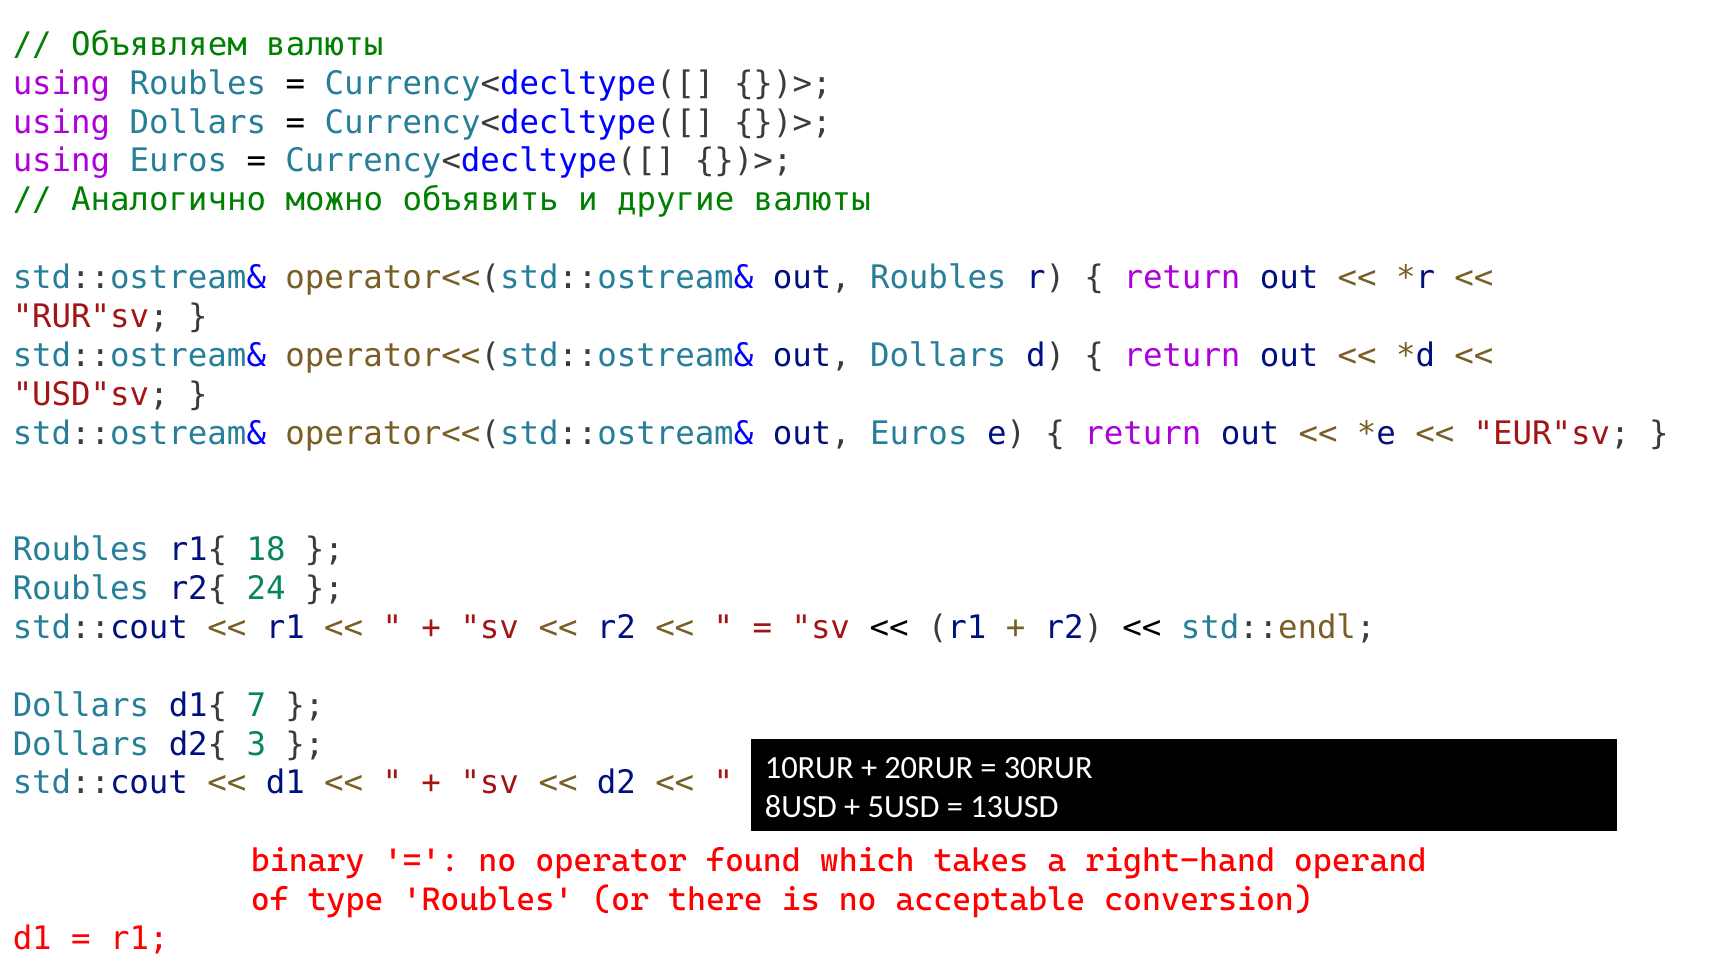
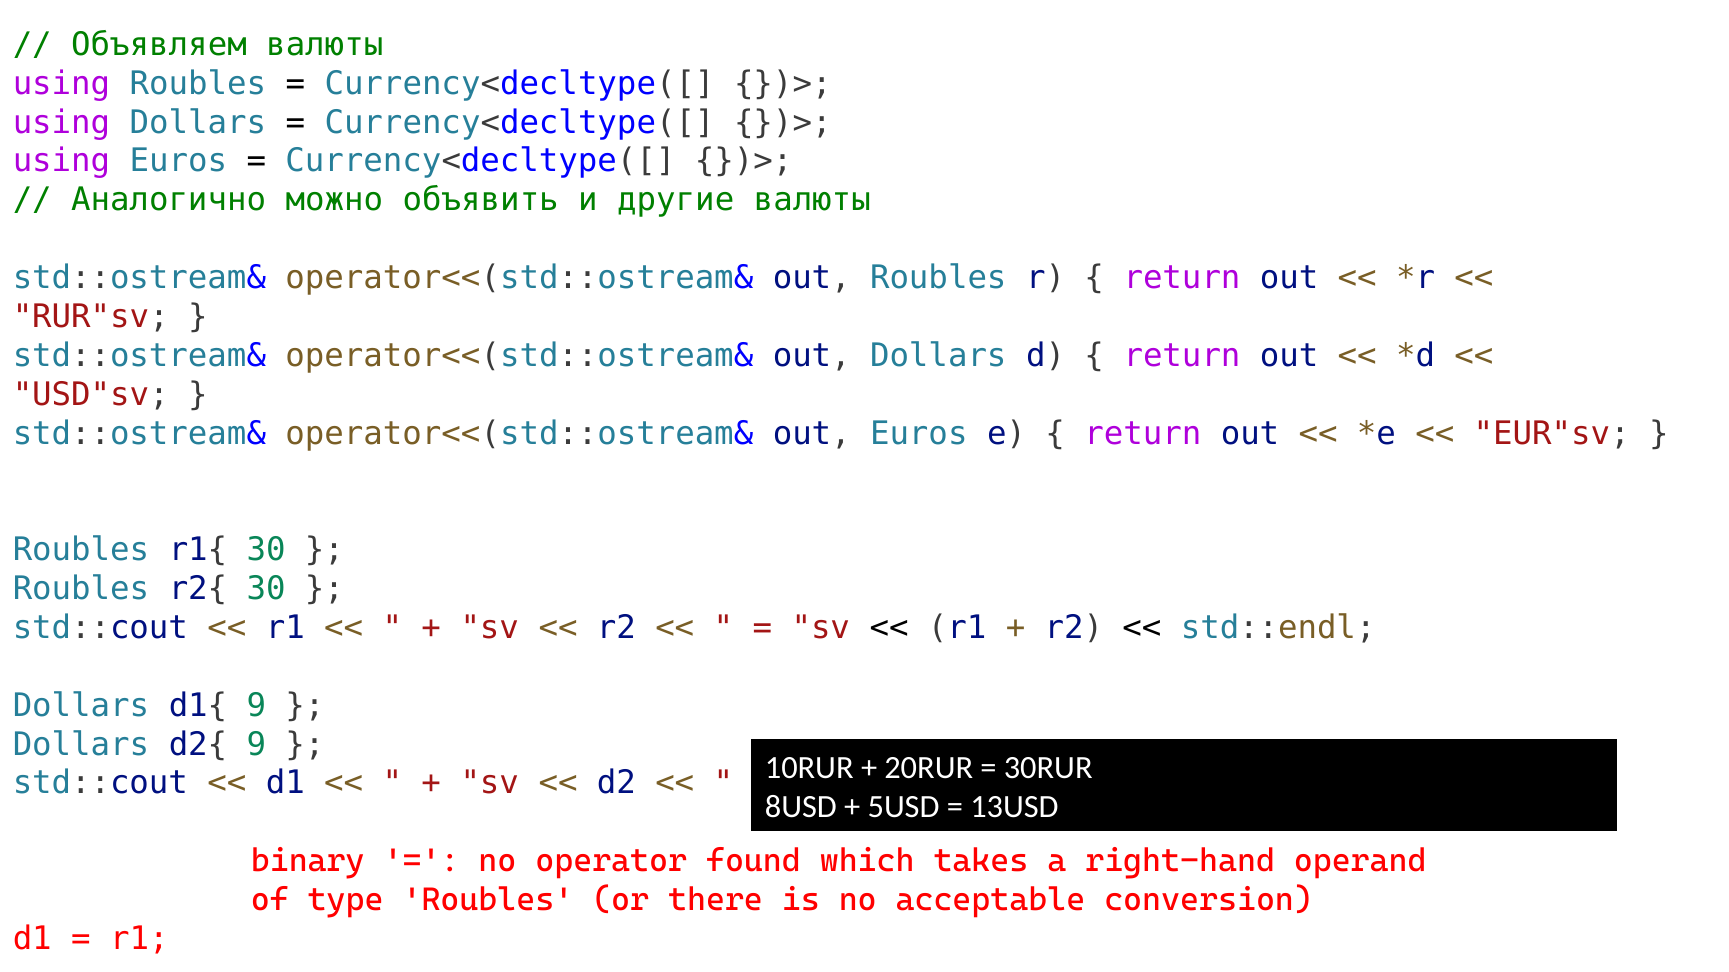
r1{ 18: 18 -> 30
r2{ 24: 24 -> 30
d1{ 7: 7 -> 9
d2{ 3: 3 -> 9
